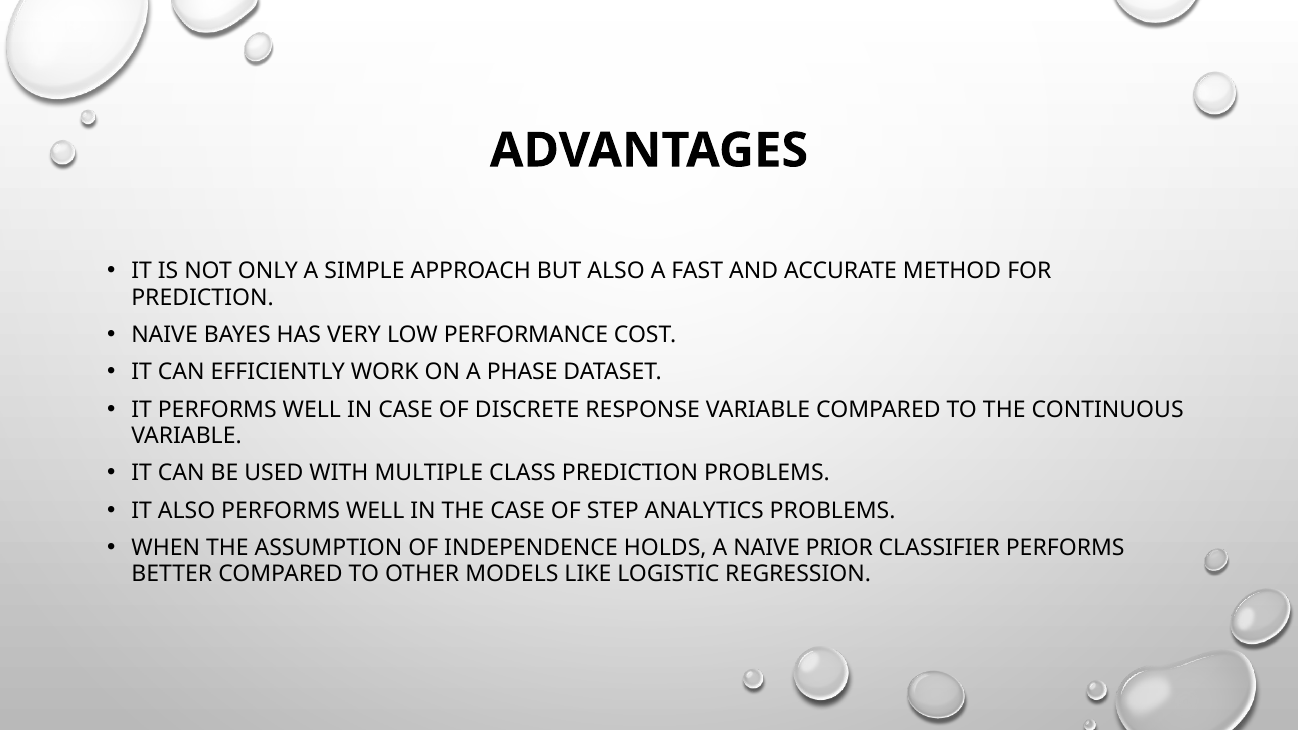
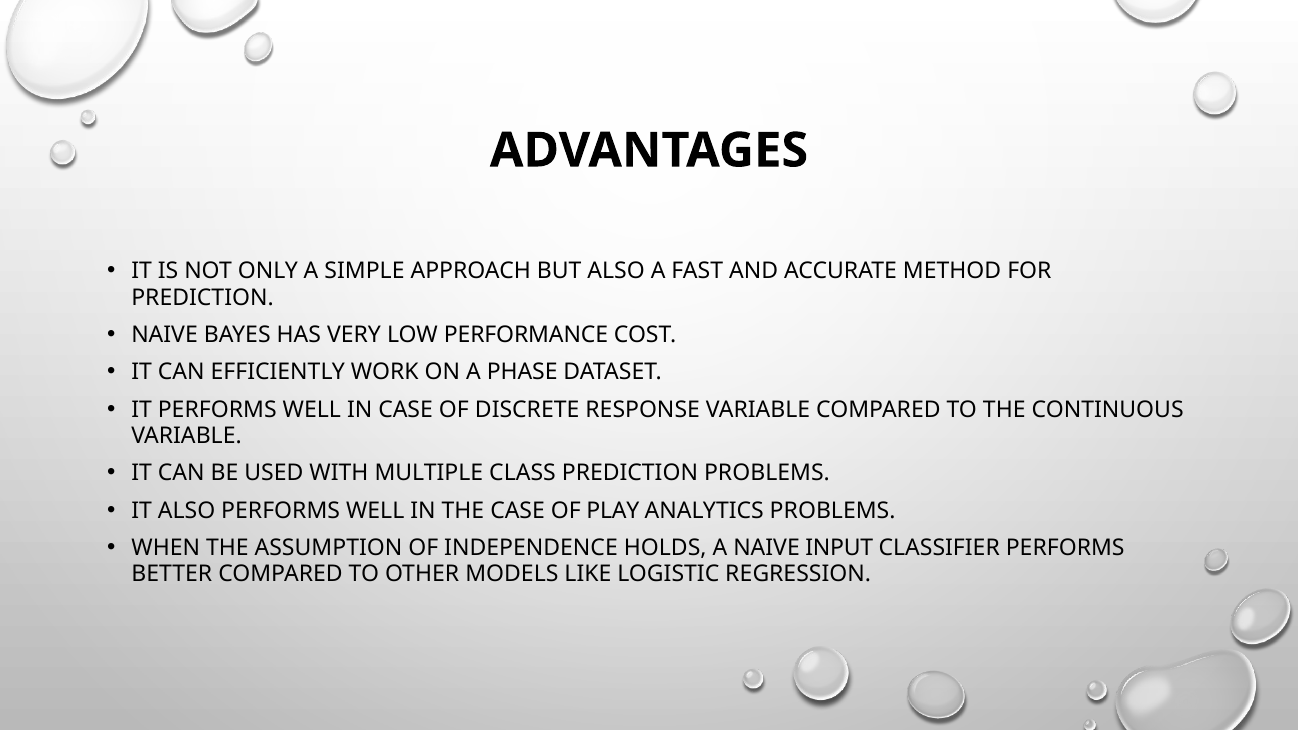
STEP: STEP -> PLAY
PRIOR: PRIOR -> INPUT
